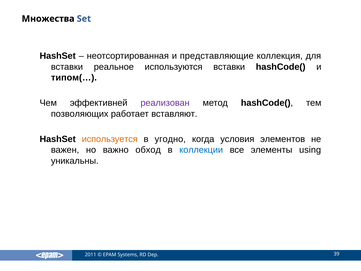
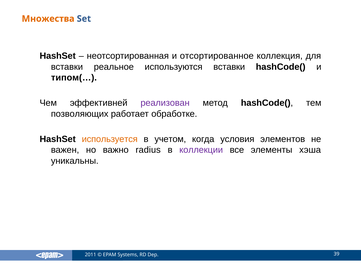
Множества colour: black -> orange
представляющие: представляющие -> отсортированное
вставляют: вставляют -> обработке
угодно: угодно -> учетом
обход: обход -> radius
коллекции colour: blue -> purple
using: using -> хэша
